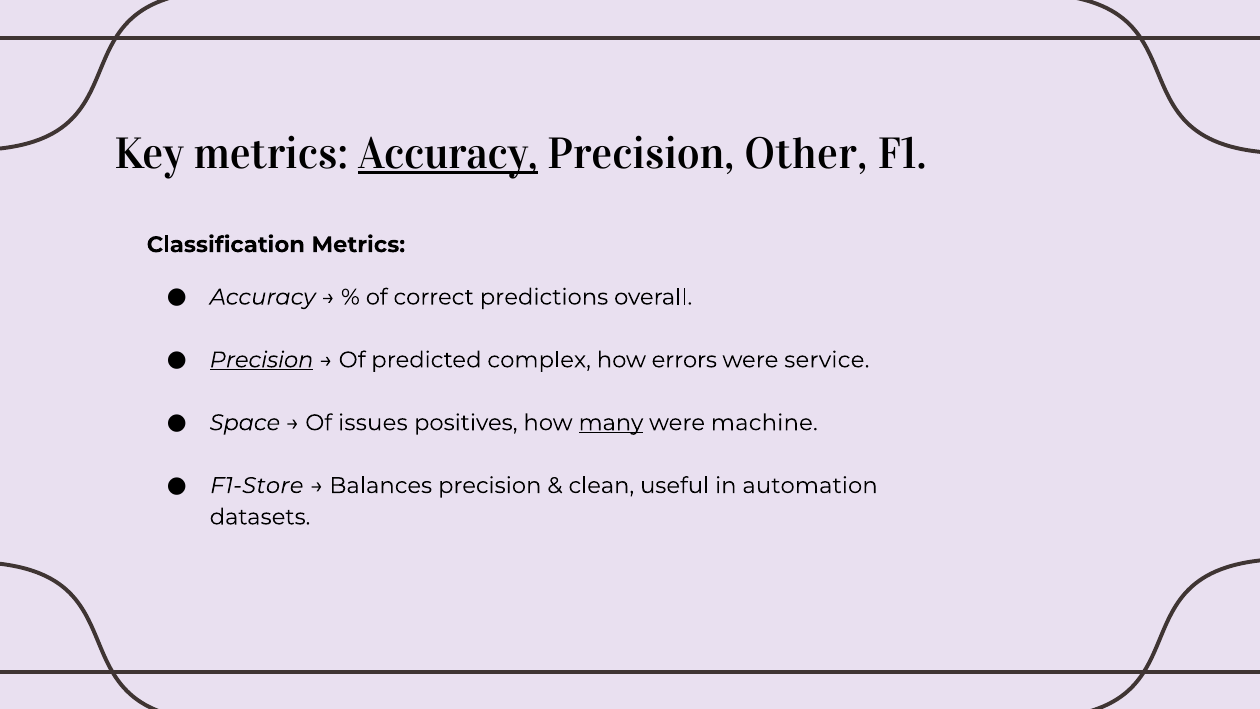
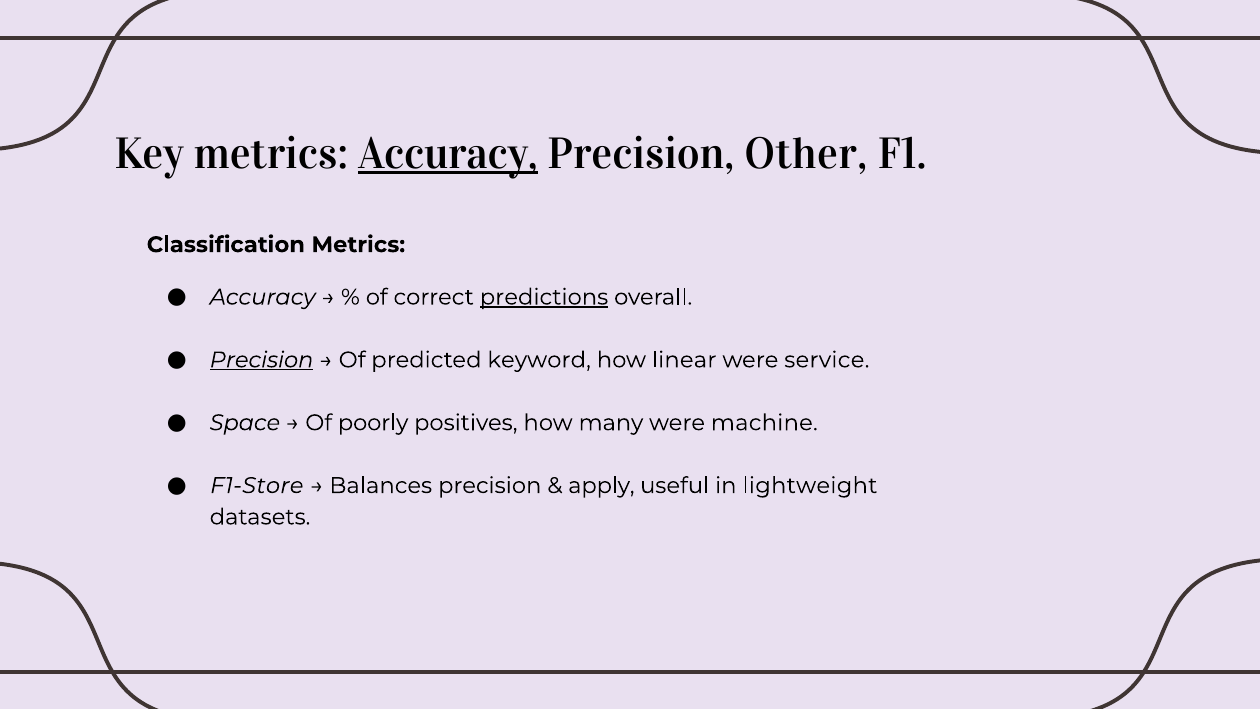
predictions underline: none -> present
complex: complex -> keyword
errors: errors -> linear
issues: issues -> poorly
many underline: present -> none
clean: clean -> apply
automation: automation -> lightweight
